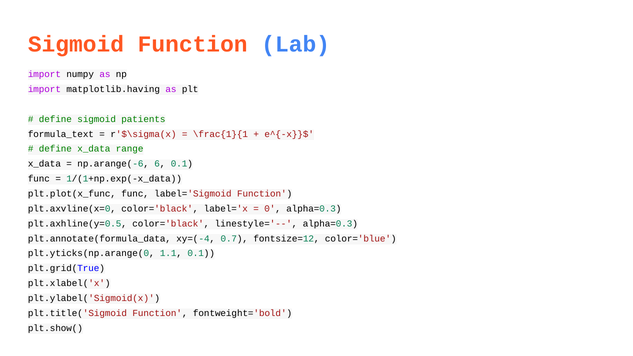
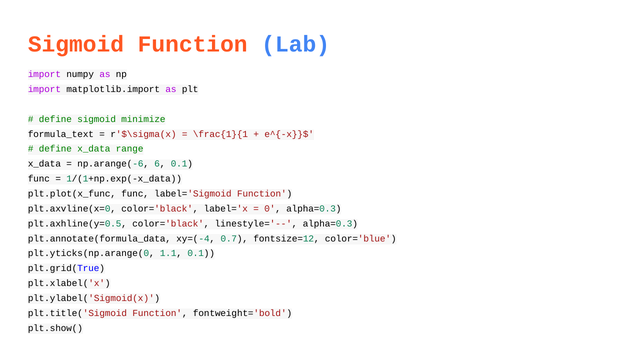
matplotlib.having: matplotlib.having -> matplotlib.import
patients: patients -> minimize
